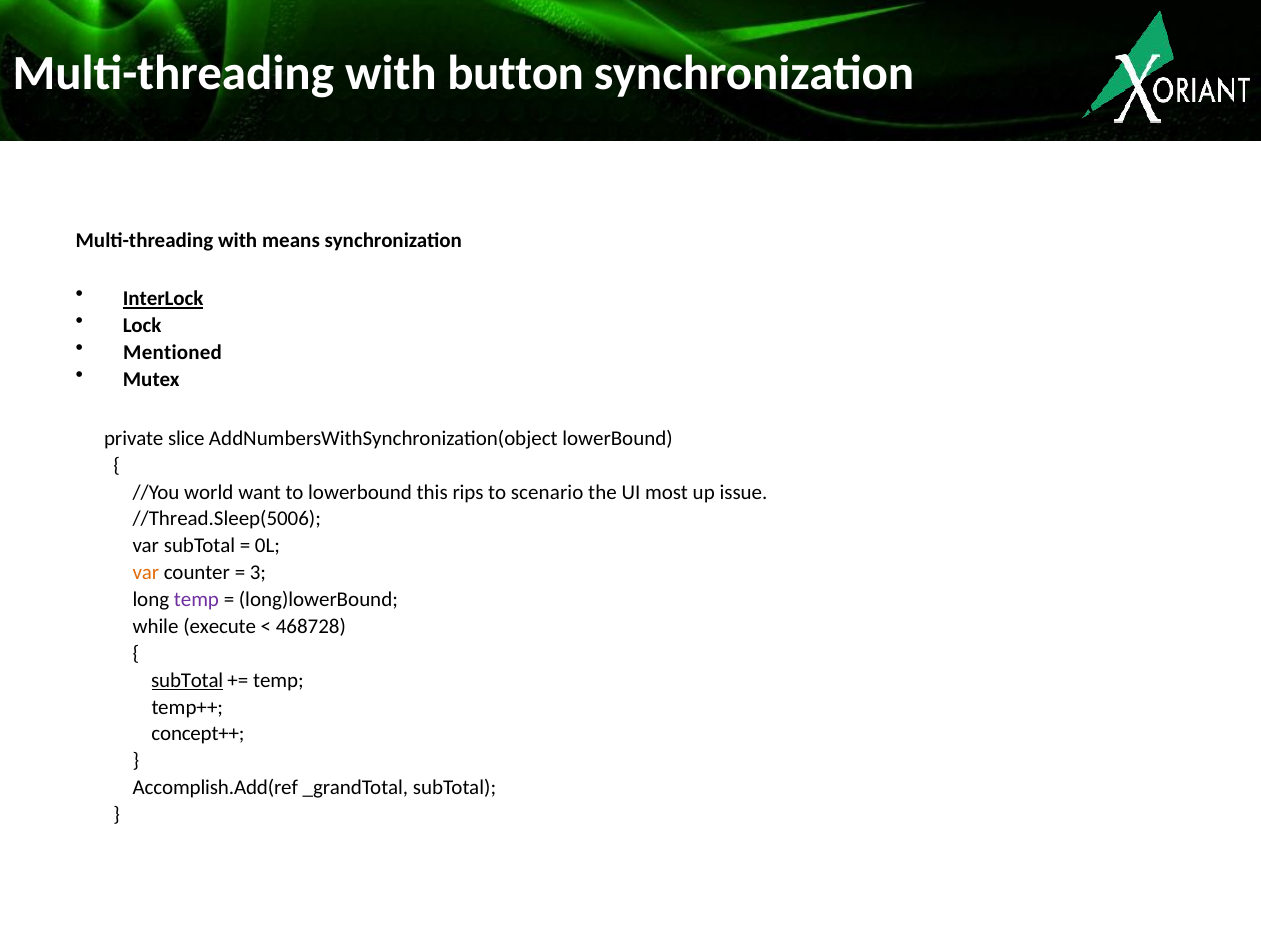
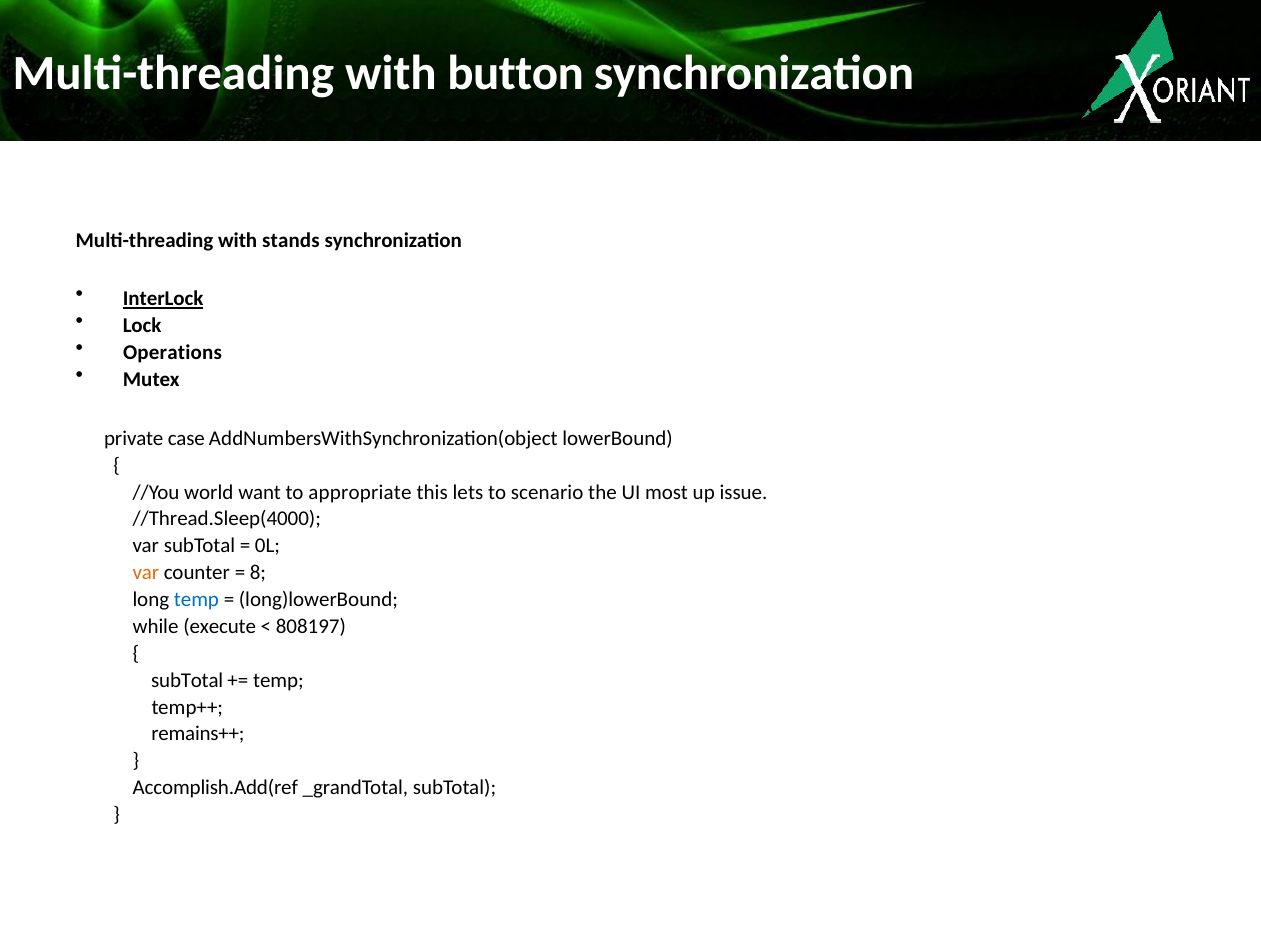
means: means -> stands
Mentioned: Mentioned -> Operations
slice: slice -> case
to lowerbound: lowerbound -> appropriate
rips: rips -> lets
//Thread.Sleep(5006: //Thread.Sleep(5006 -> //Thread.Sleep(4000
3: 3 -> 8
temp at (196, 599) colour: purple -> blue
468728: 468728 -> 808197
subTotal at (187, 680) underline: present -> none
concept++: concept++ -> remains++
